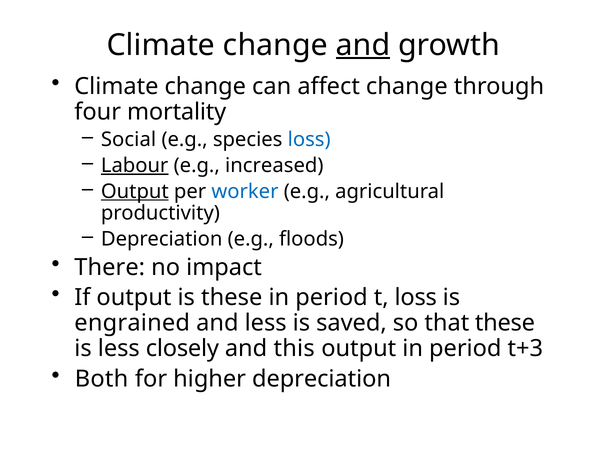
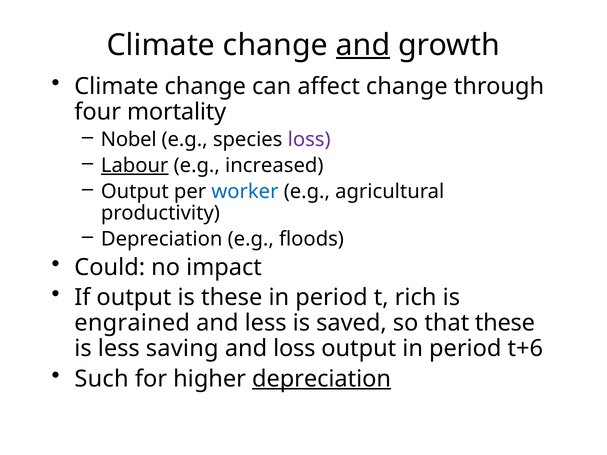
Social: Social -> Nobel
loss at (309, 140) colour: blue -> purple
Output at (135, 191) underline: present -> none
There: There -> Could
t loss: loss -> rich
closely: closely -> saving
and this: this -> loss
t+3: t+3 -> t+6
Both: Both -> Such
depreciation at (322, 379) underline: none -> present
